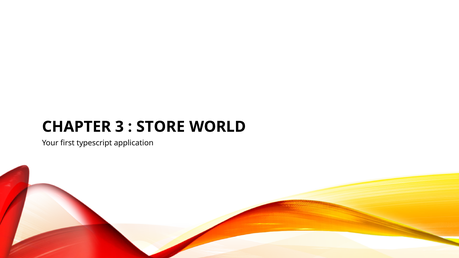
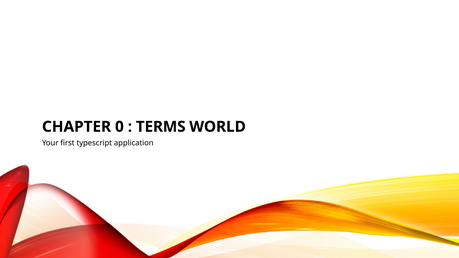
3: 3 -> 0
STORE: STORE -> TERMS
